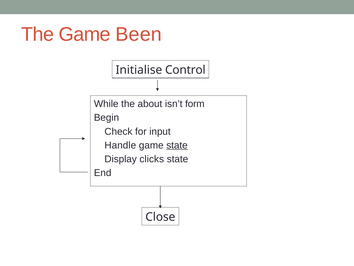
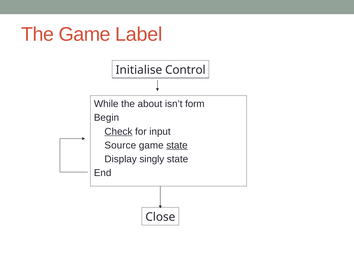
Been: Been -> Label
Check underline: none -> present
Handle: Handle -> Source
clicks: clicks -> singly
